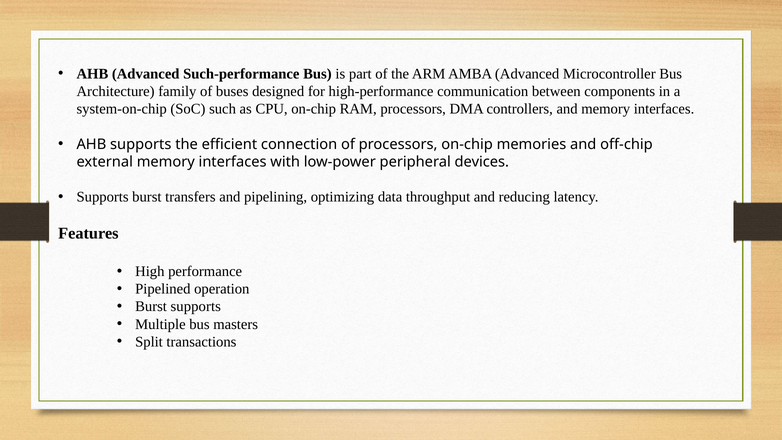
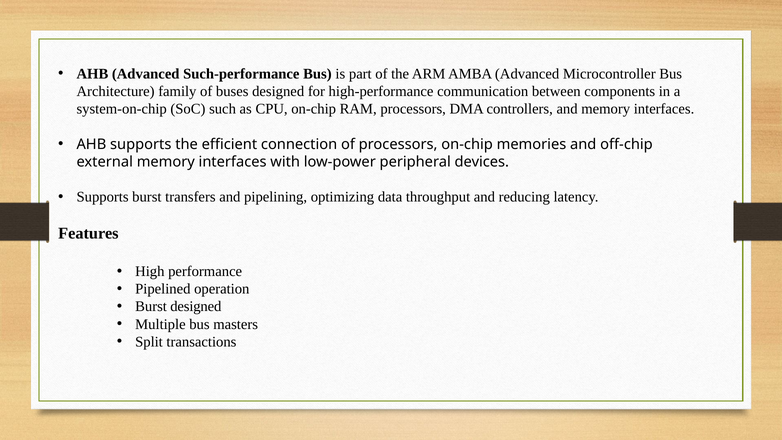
Burst supports: supports -> designed
